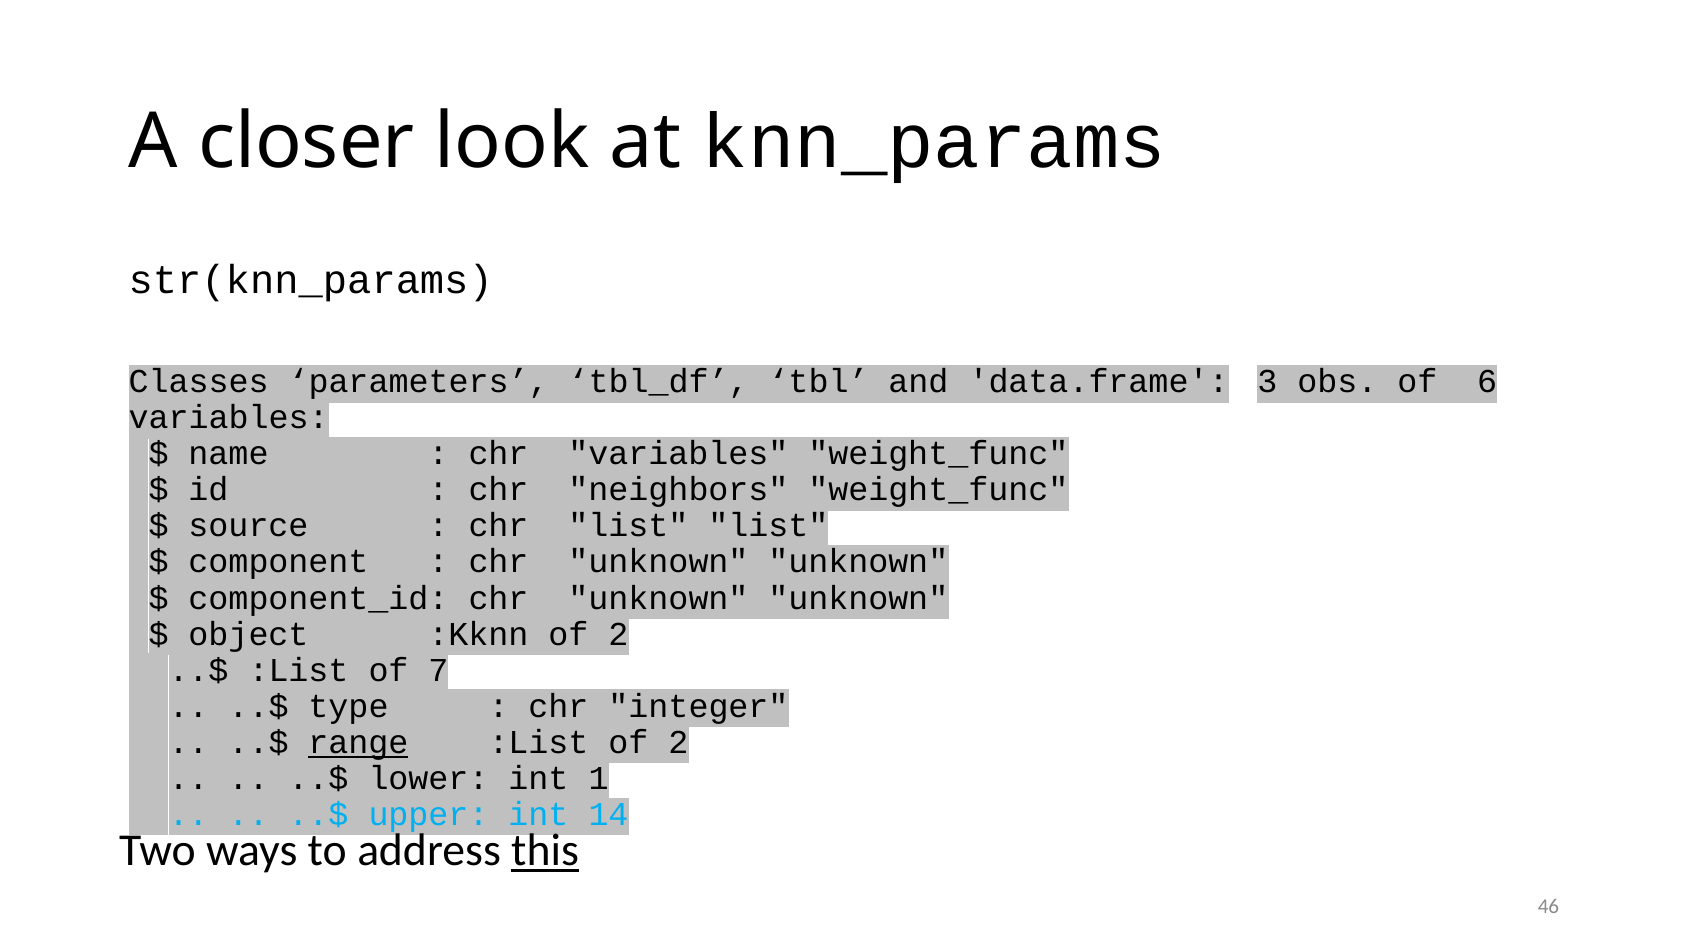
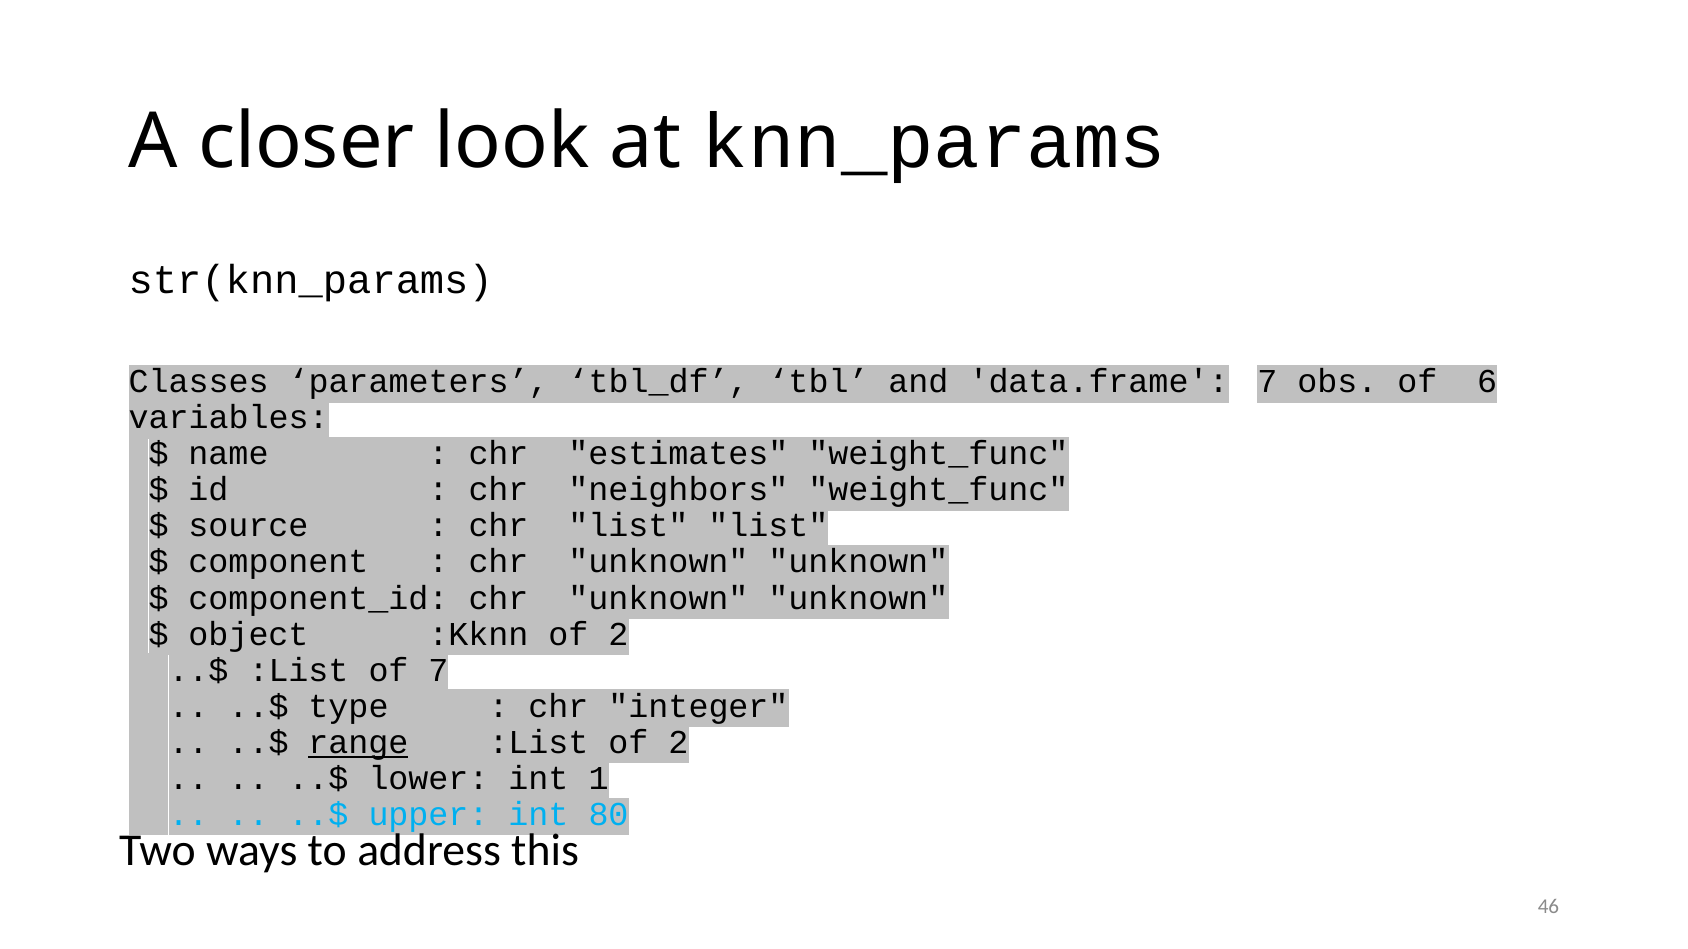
data.frame 3: 3 -> 7
chr variables: variables -> estimates
14: 14 -> 80
this underline: present -> none
